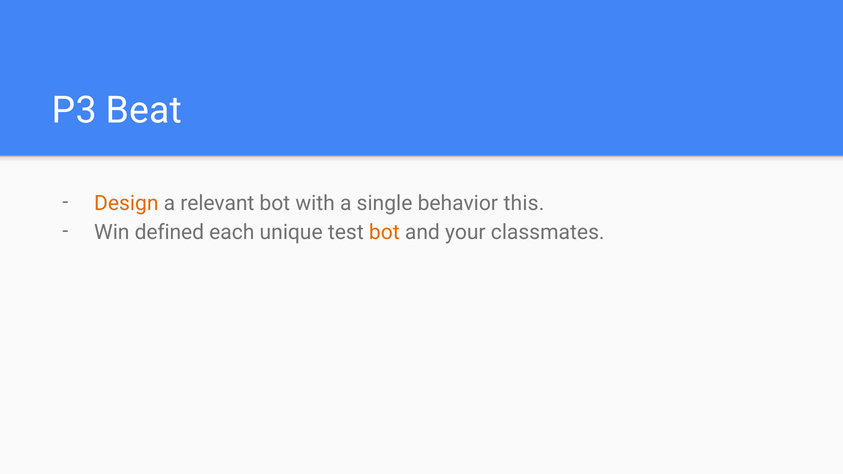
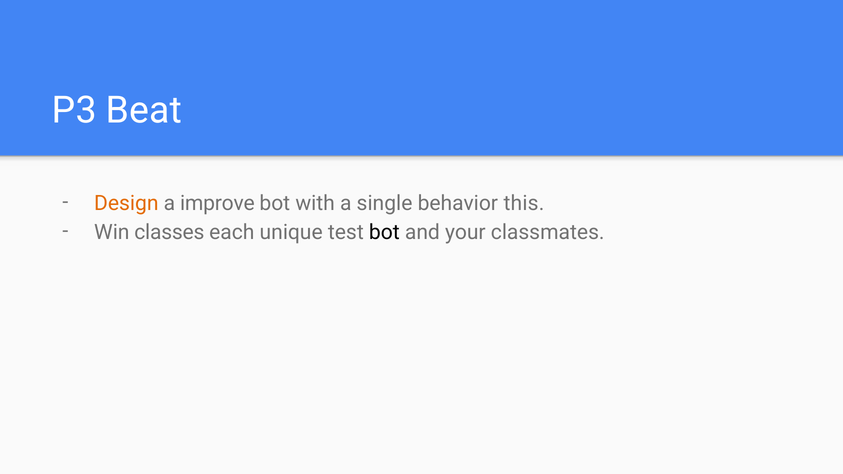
relevant: relevant -> improve
defined: defined -> classes
bot at (384, 232) colour: orange -> black
